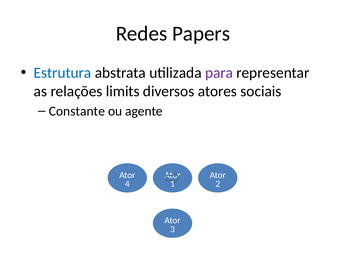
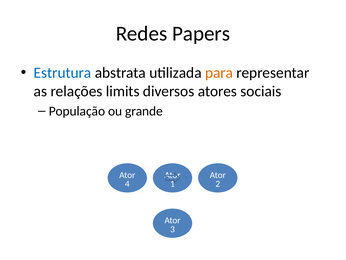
para colour: purple -> orange
Constante: Constante -> População
agente: agente -> grande
